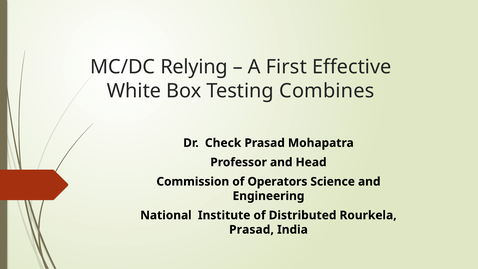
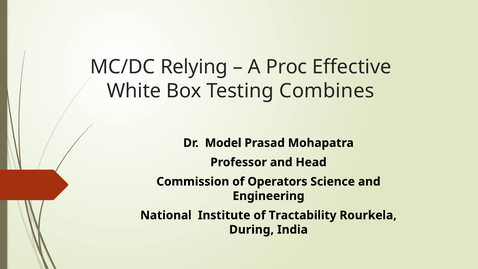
First: First -> Proc
Check: Check -> Model
Distributed: Distributed -> Tractability
Prasad at (251, 230): Prasad -> During
